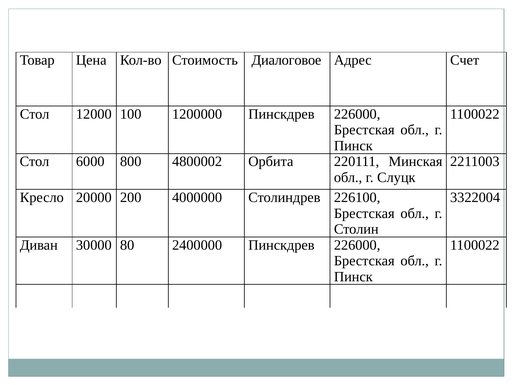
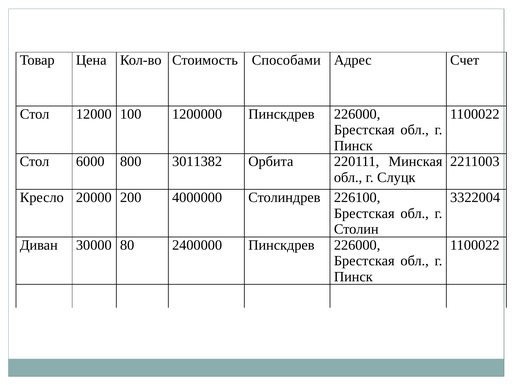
Диалоговое: Диалоговое -> Способами
4800002: 4800002 -> 3011382
